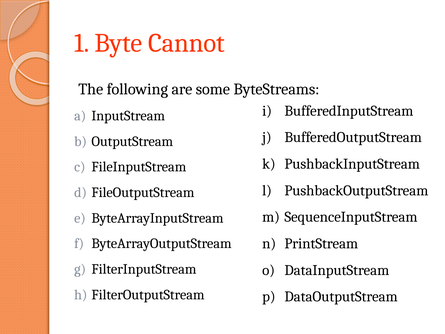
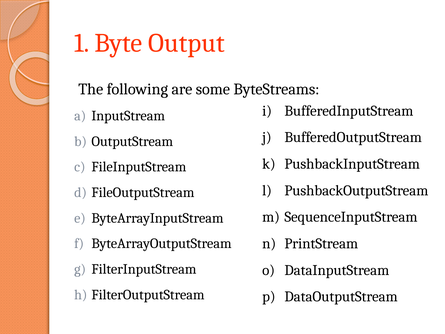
Cannot: Cannot -> Output
